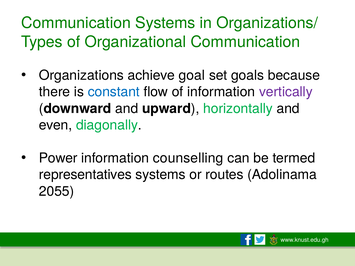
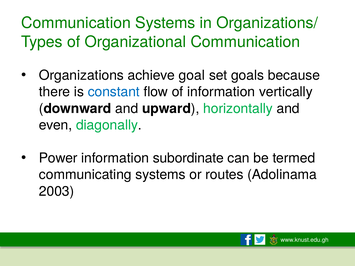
vertically colour: purple -> black
counselling: counselling -> subordinate
representatives: representatives -> communicating
2055: 2055 -> 2003
